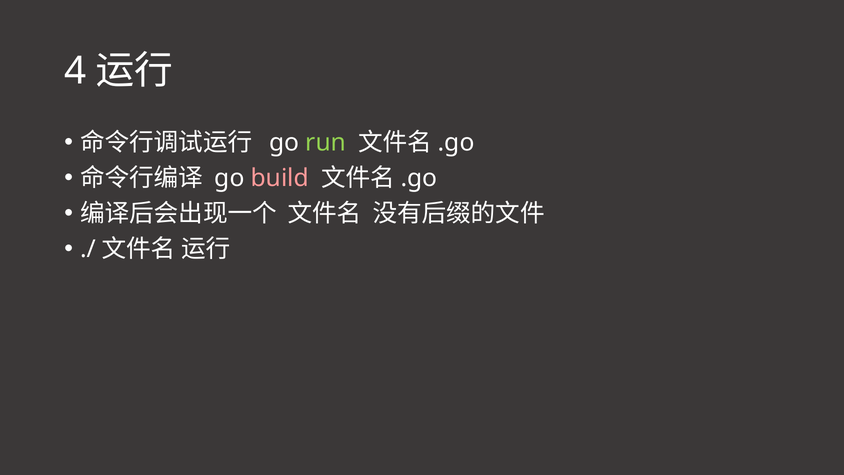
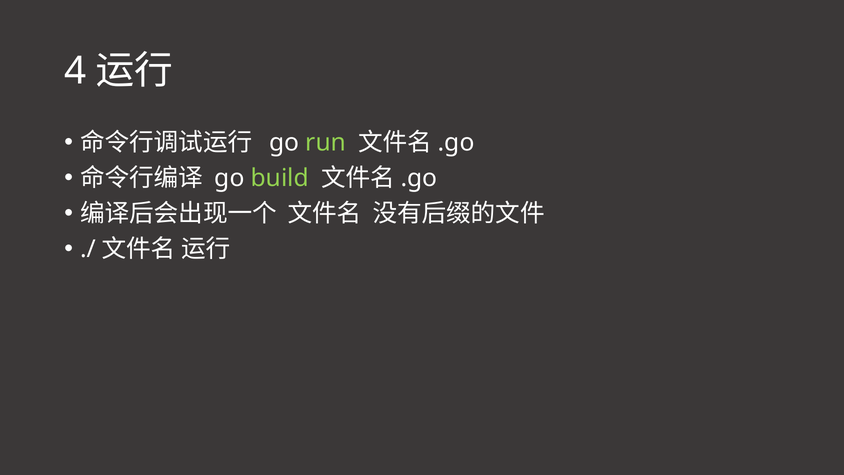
build colour: pink -> light green
